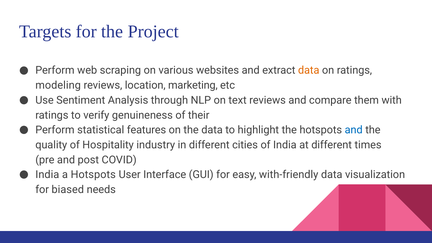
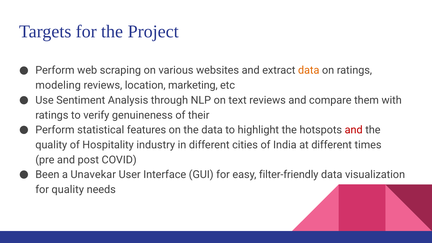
and at (354, 130) colour: blue -> red
India at (47, 175): India -> Been
a Hotspots: Hotspots -> Unavekar
with-friendly: with-friendly -> filter-friendly
for biased: biased -> quality
